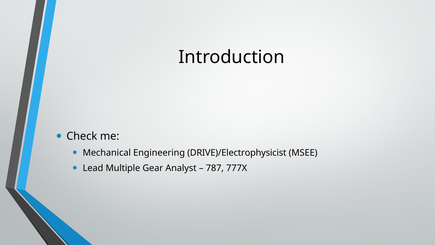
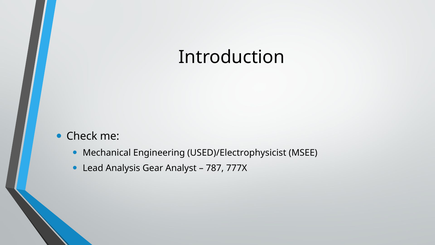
DRIVE)/Electrophysicist: DRIVE)/Electrophysicist -> USED)/Electrophysicist
Multiple: Multiple -> Analysis
